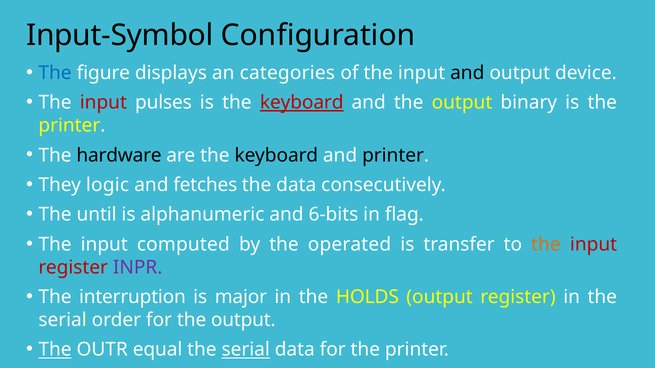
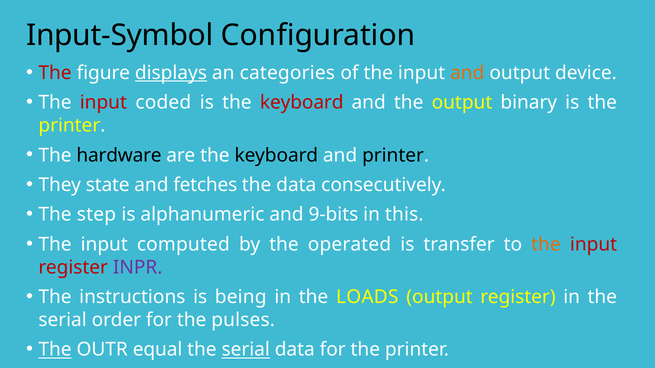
The at (55, 73) colour: blue -> red
displays underline: none -> present
and at (467, 73) colour: black -> orange
pulses: pulses -> coded
keyboard at (302, 103) underline: present -> none
logic: logic -> state
until: until -> step
6-bits: 6-bits -> 9-bits
flag: flag -> this
interruption: interruption -> instructions
major: major -> being
HOLDS: HOLDS -> LOADS
for the output: output -> pulses
